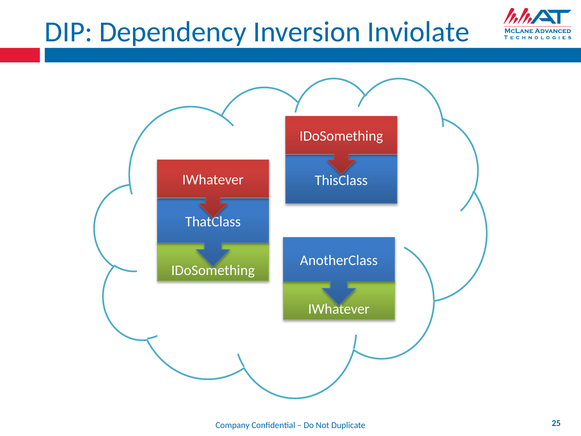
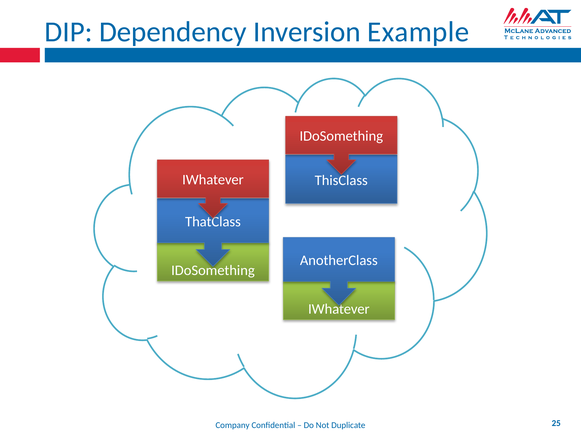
Inviolate: Inviolate -> Example
